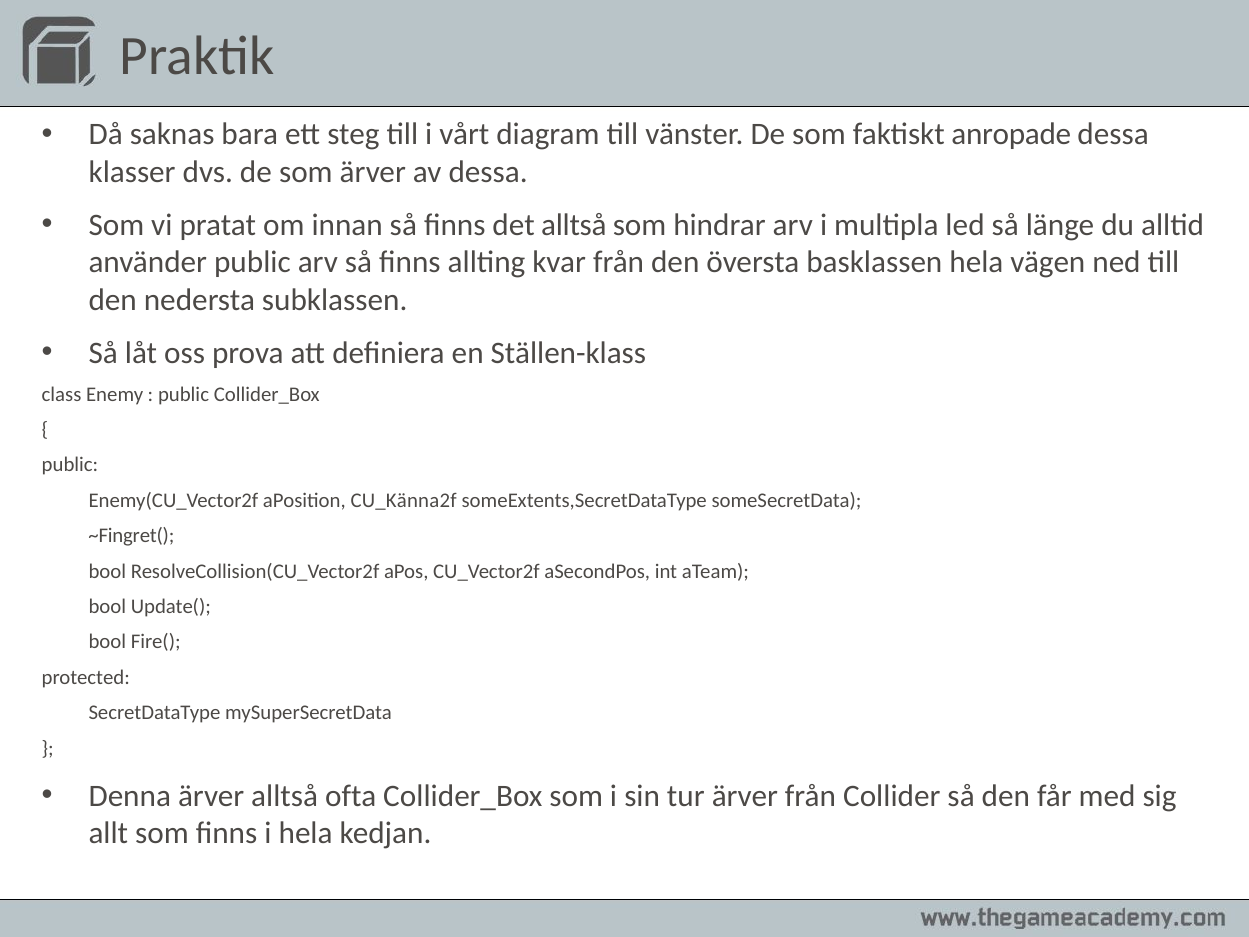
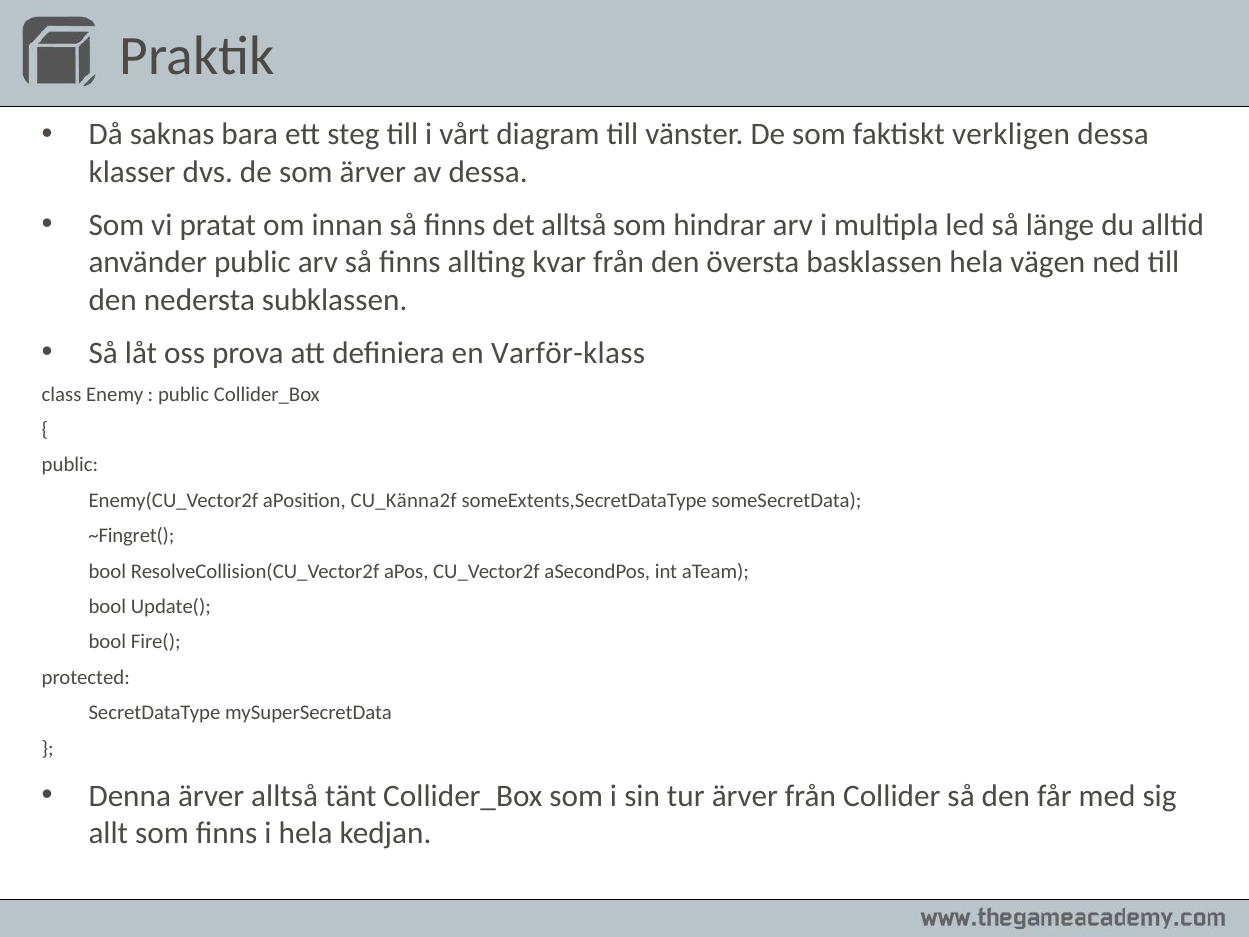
anropade: anropade -> verkligen
Ställen-klass: Ställen-klass -> Varför-klass
ofta: ofta -> tänt
